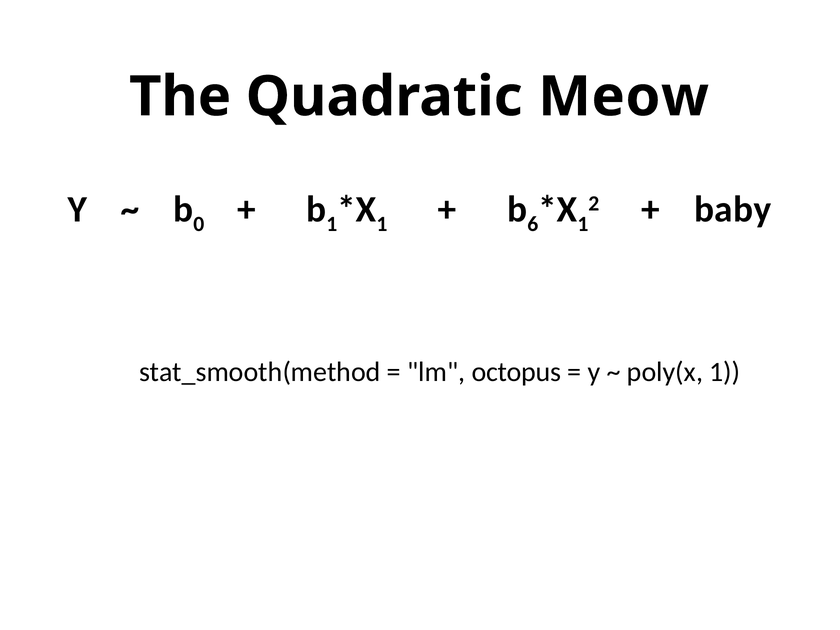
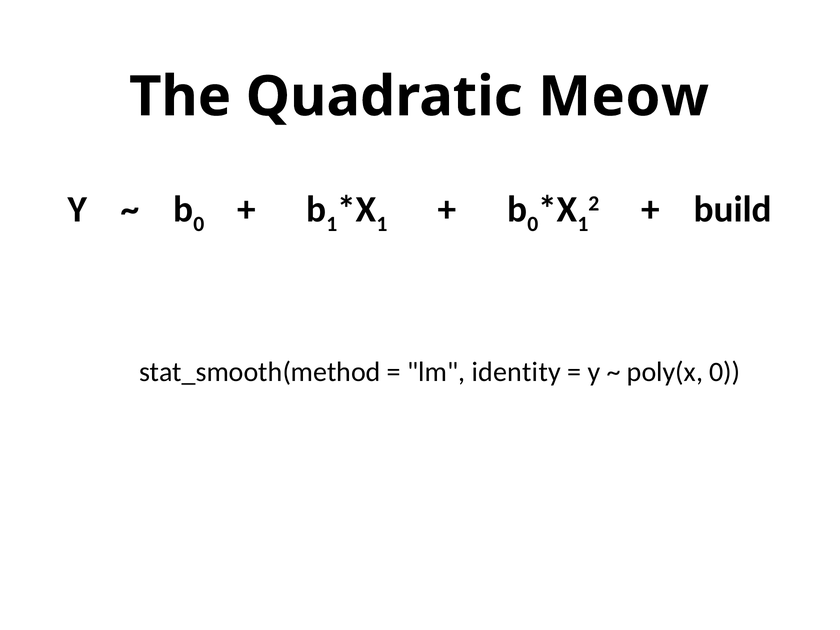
6 at (533, 224): 6 -> 0
baby: baby -> build
octopus: octopus -> identity
poly(x 1: 1 -> 0
